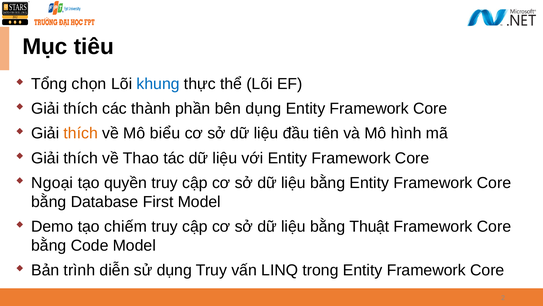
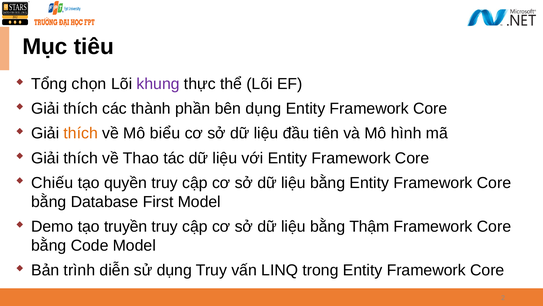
khung colour: blue -> purple
Ngoại: Ngoại -> Chiếu
chiếm: chiếm -> truyền
Thuật: Thuật -> Thậm
